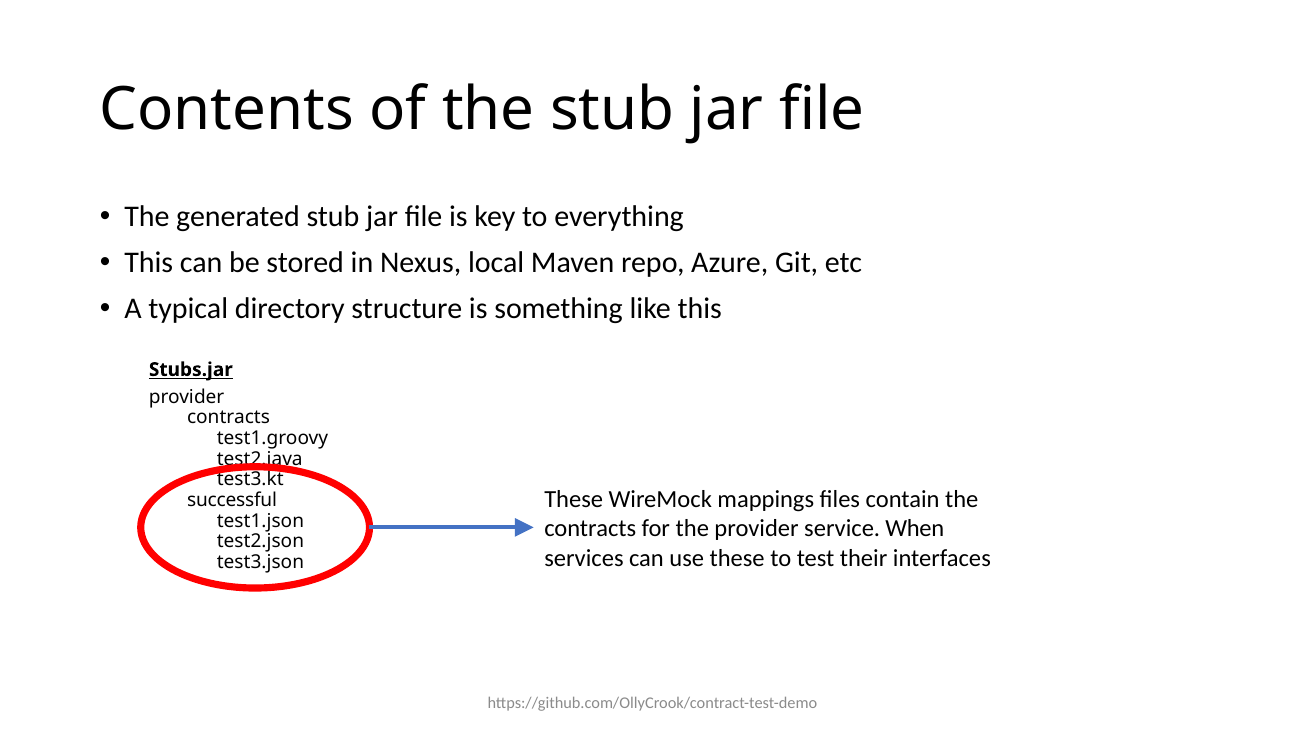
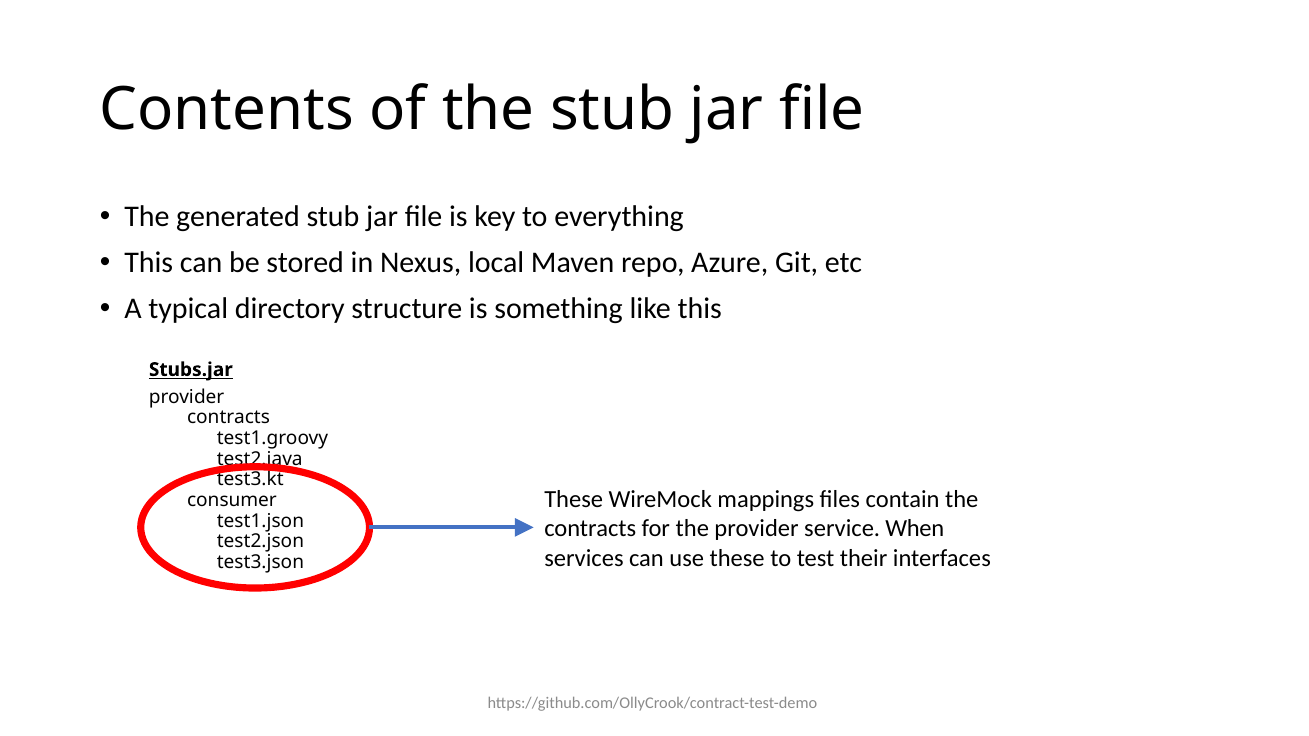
successful: successful -> consumer
